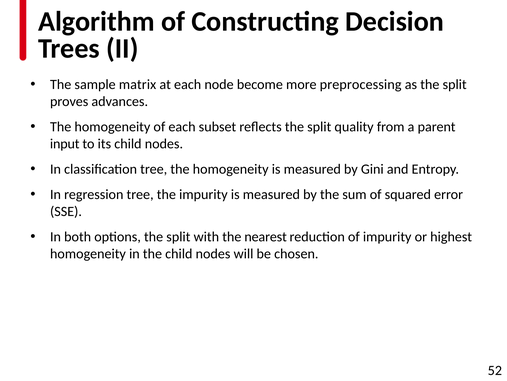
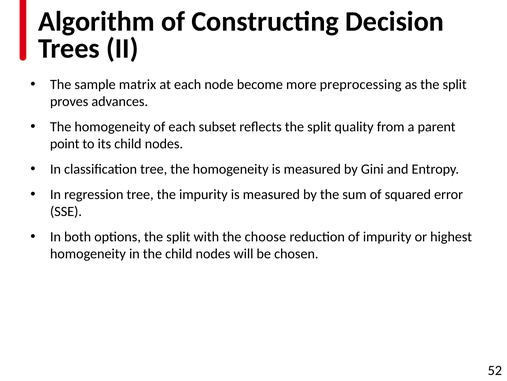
input: input -> point
nearest: nearest -> choose
